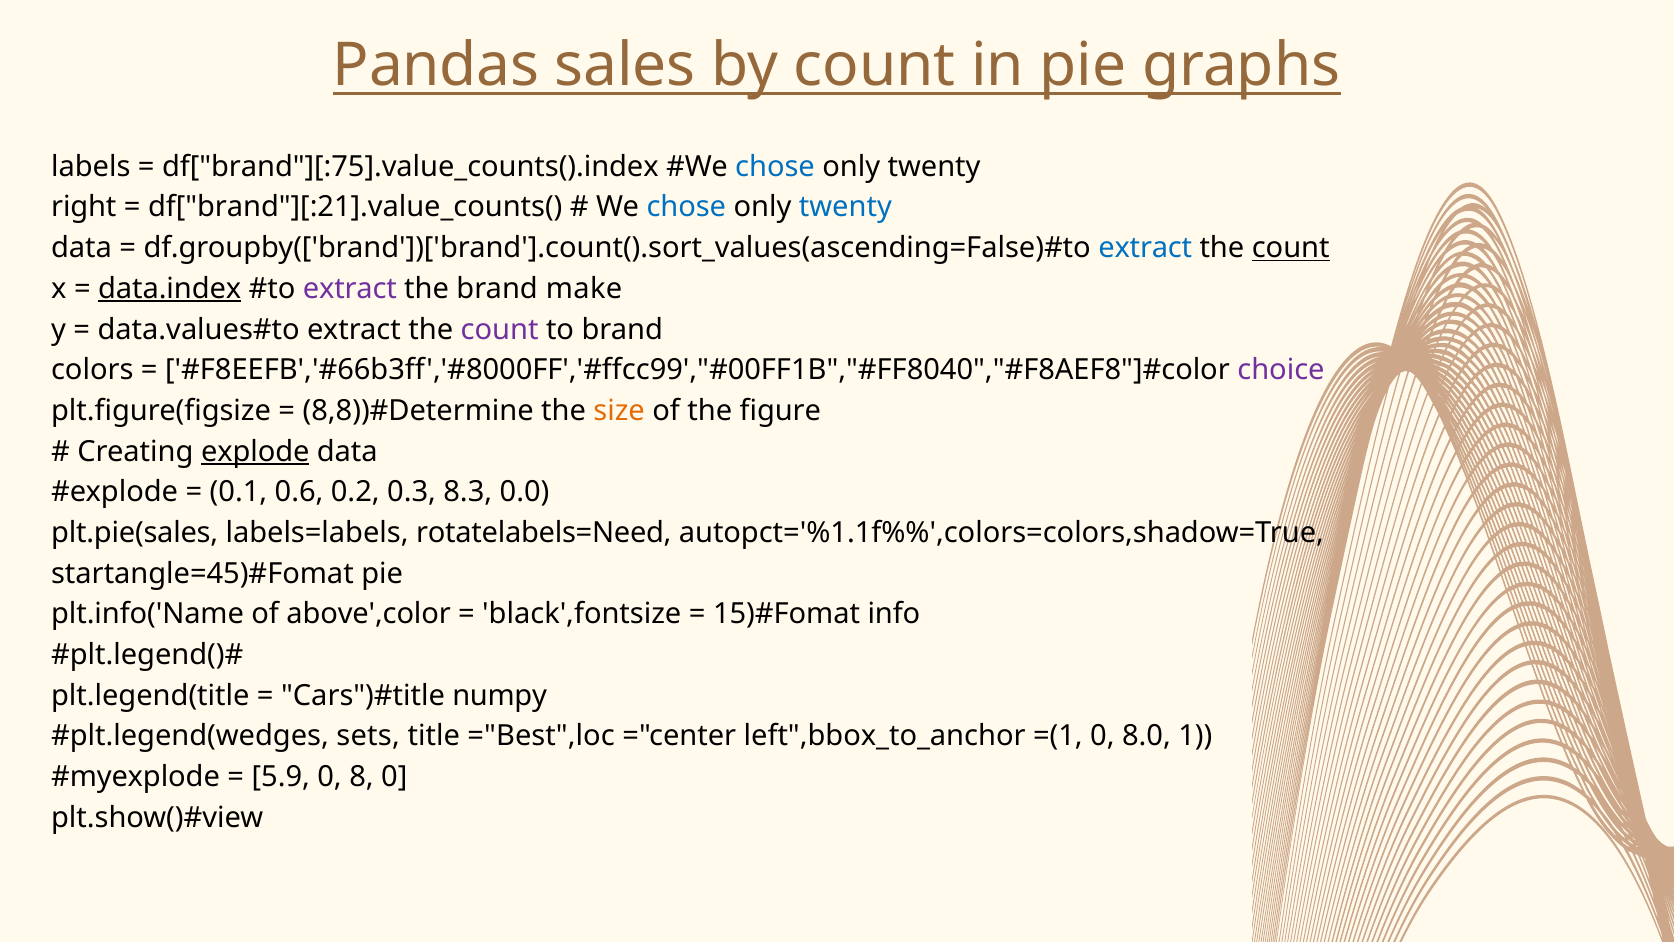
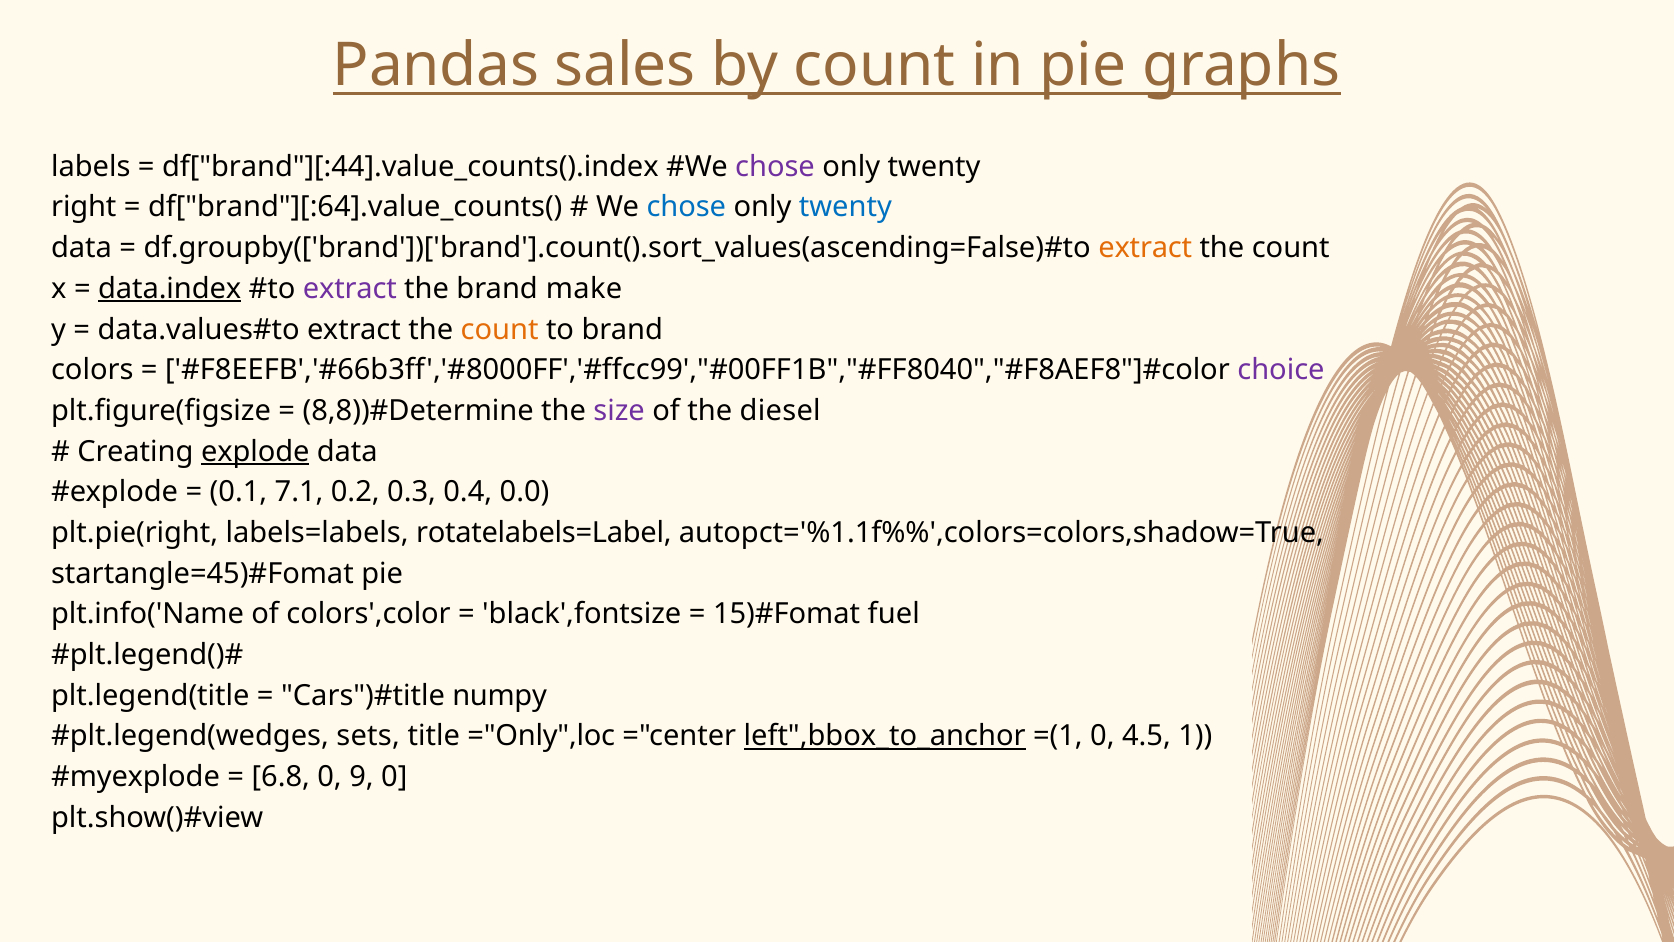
df["brand"][:75].value_counts().index: df["brand"][:75].value_counts().index -> df["brand"][:44].value_counts().index
chose at (775, 167) colour: blue -> purple
df["brand"][:21].value_counts(: df["brand"][:21].value_counts( -> df["brand"][:64].value_counts(
extract at (1145, 248) colour: blue -> orange
count at (1291, 248) underline: present -> none
count at (500, 329) colour: purple -> orange
size colour: orange -> purple
figure: figure -> diesel
0.6: 0.6 -> 7.1
8.3: 8.3 -> 0.4
plt.pie(sales: plt.pie(sales -> plt.pie(right
rotatelabels=Need: rotatelabels=Need -> rotatelabels=Label
above',color: above',color -> colors',color
info: info -> fuel
="Best",loc: ="Best",loc -> ="Only",loc
left",bbox_to_anchor underline: none -> present
8.0: 8.0 -> 4.5
5.9: 5.9 -> 6.8
8: 8 -> 9
